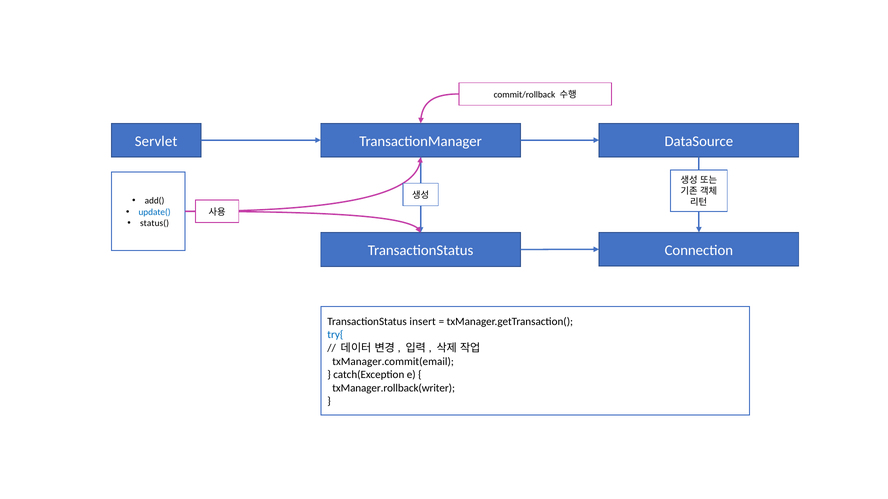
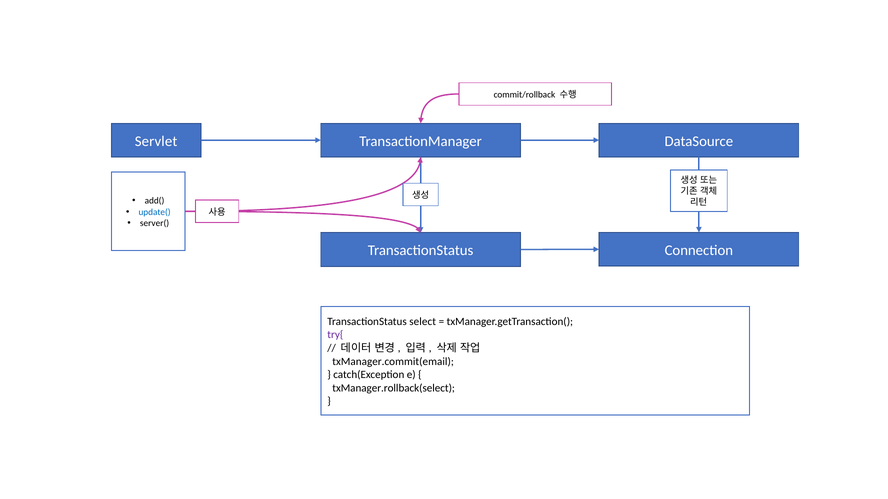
status(: status( -> server(
insert: insert -> select
try{ colour: blue -> purple
txManager.rollback(writer: txManager.rollback(writer -> txManager.rollback(select
